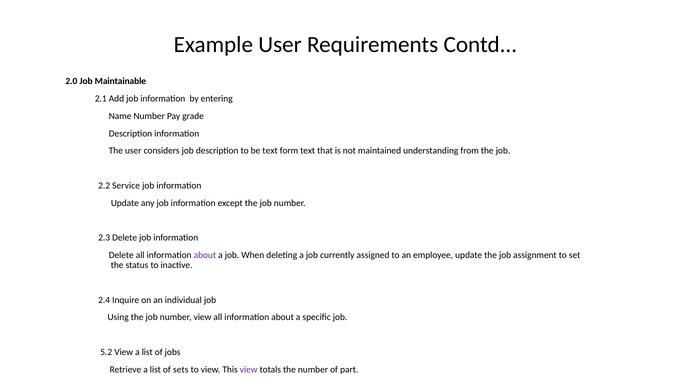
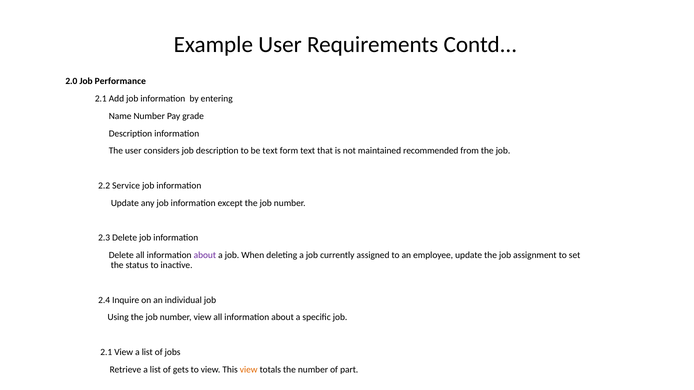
Maintainable: Maintainable -> Performance
understanding: understanding -> recommended
5.2 at (106, 352): 5.2 -> 2.1
sets: sets -> gets
view at (249, 370) colour: purple -> orange
